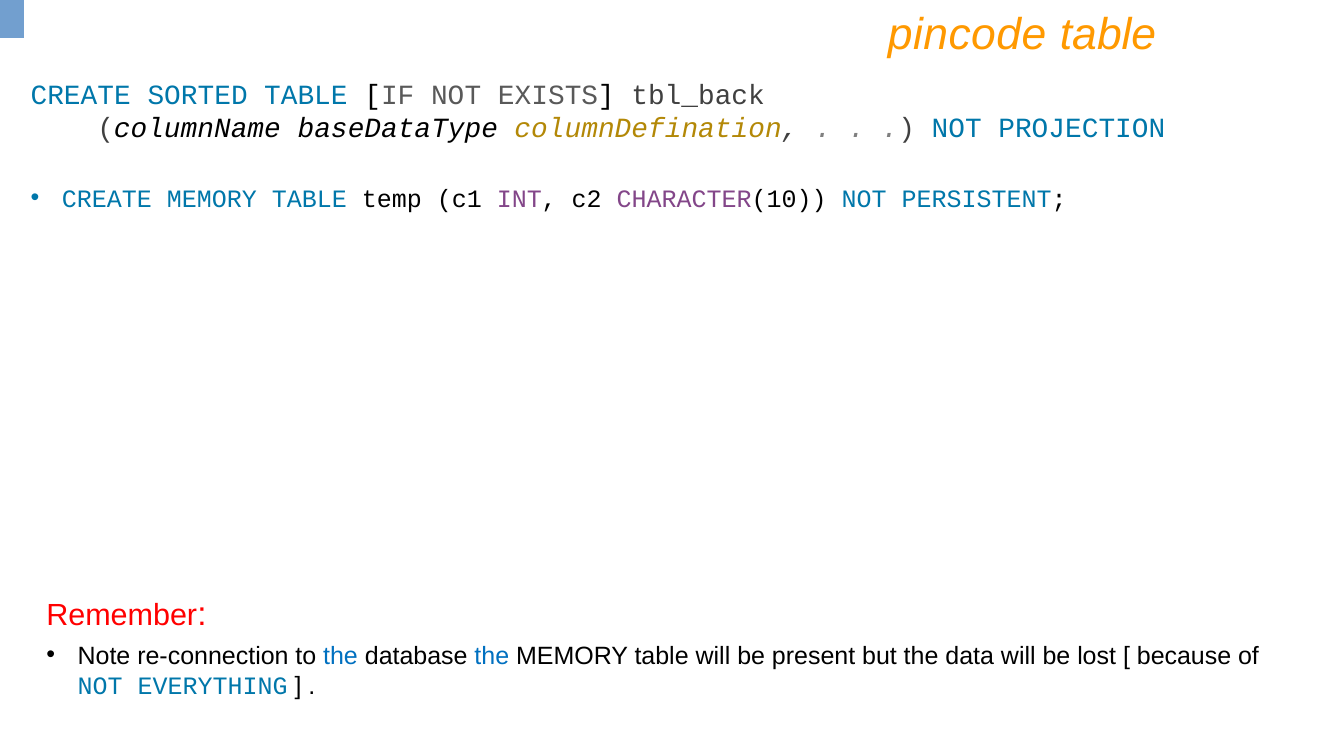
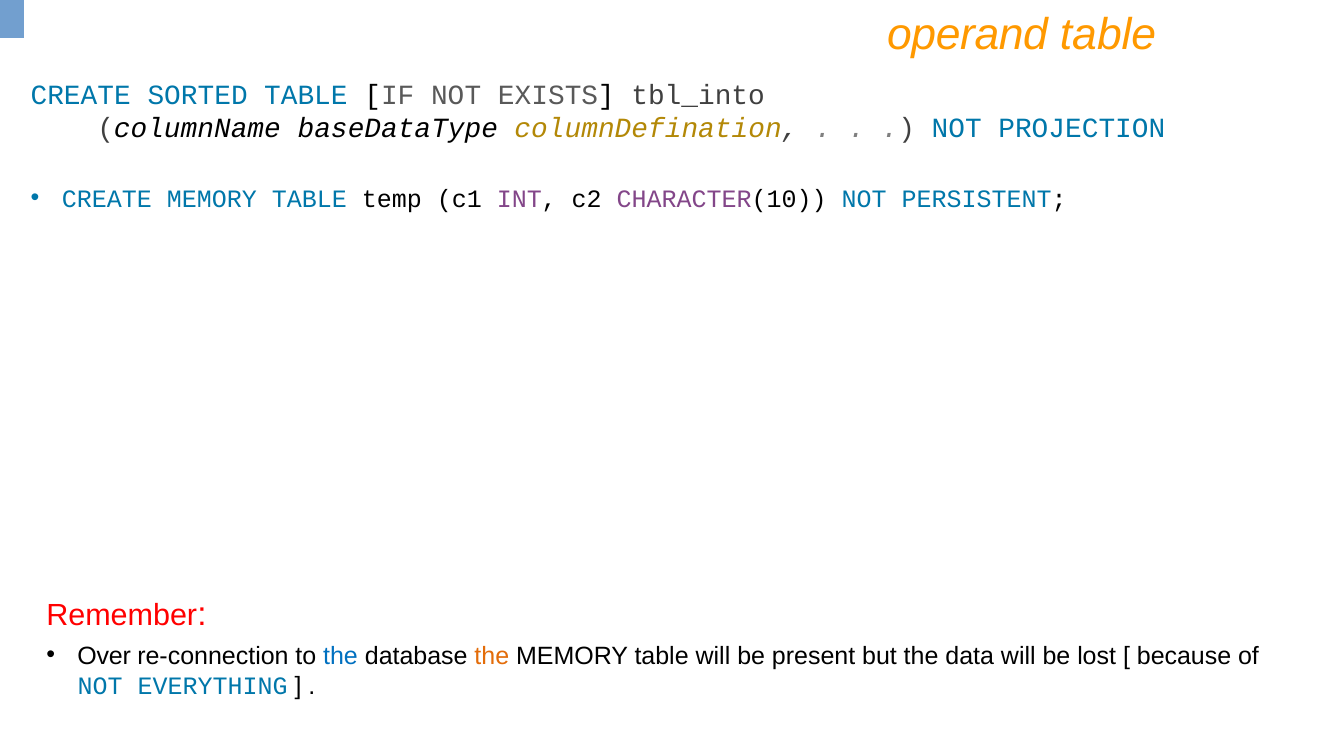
pincode: pincode -> operand
tbl_back: tbl_back -> tbl_into
Note: Note -> Over
the at (492, 656) colour: blue -> orange
